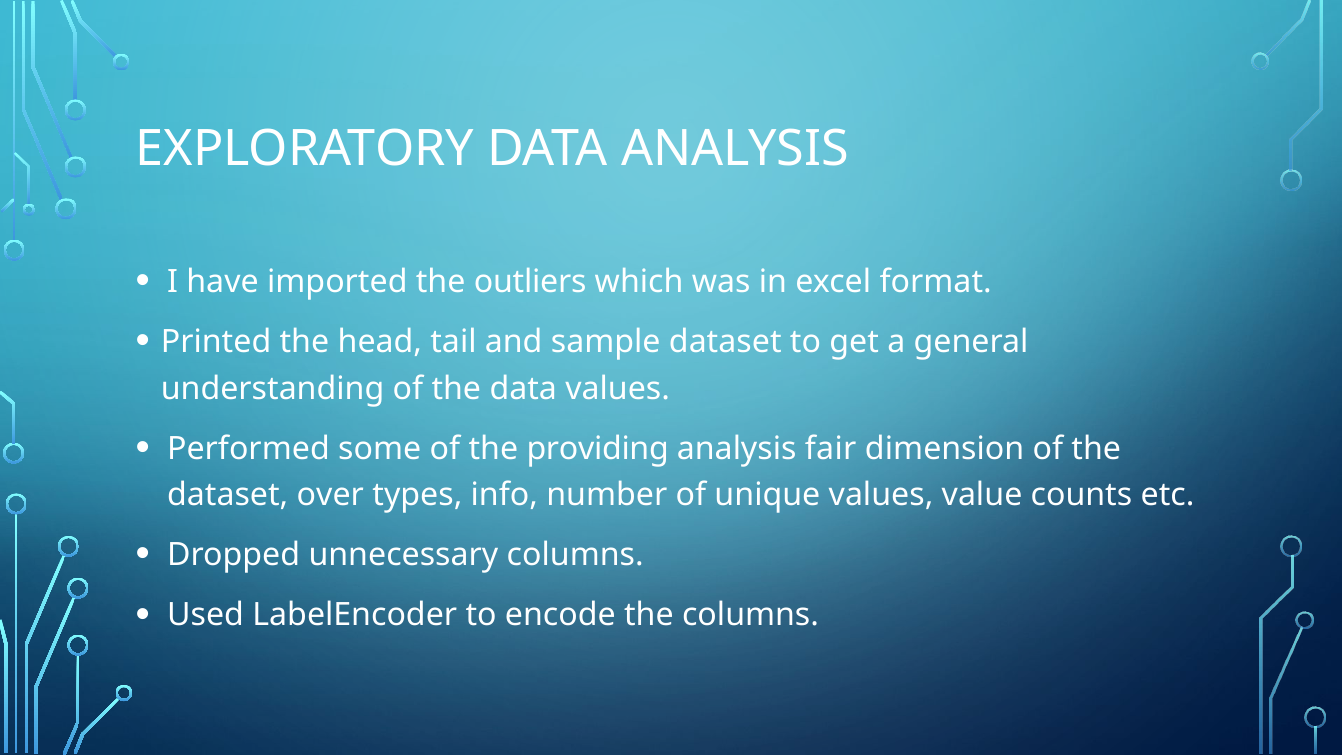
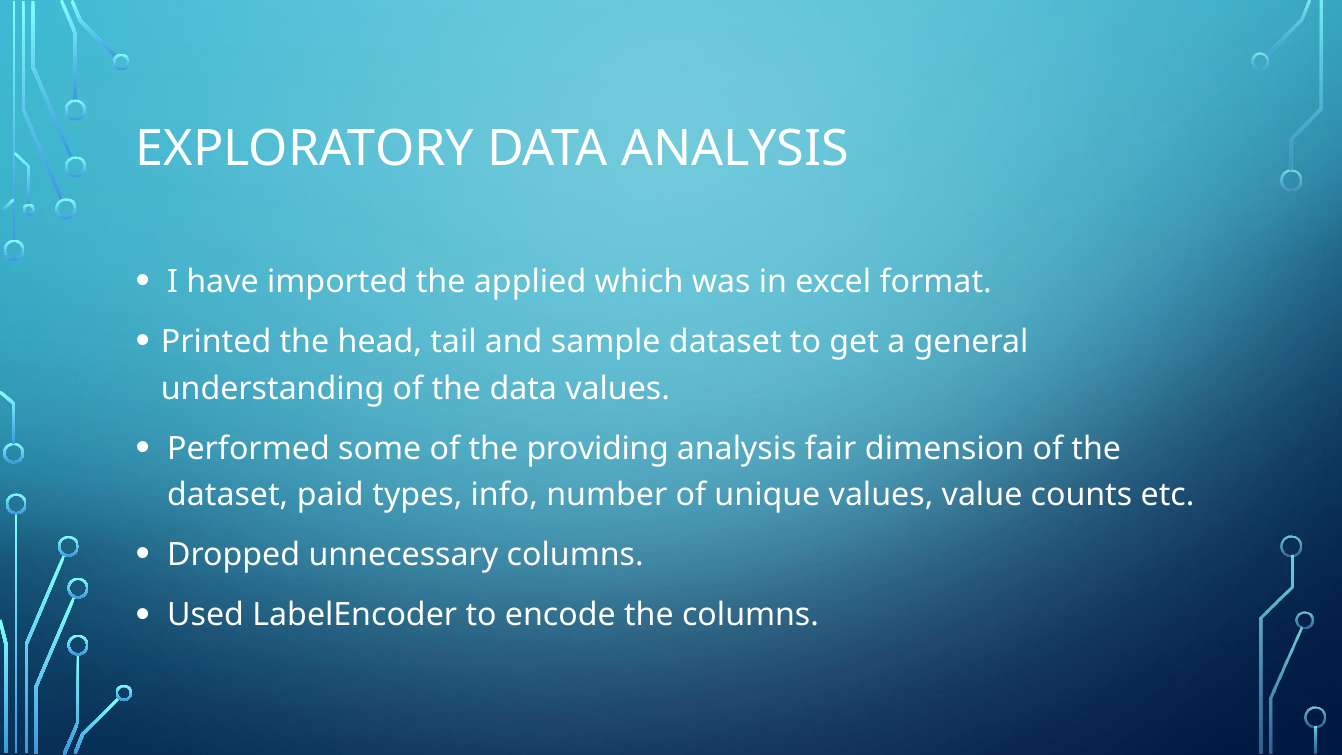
outliers: outliers -> applied
over: over -> paid
